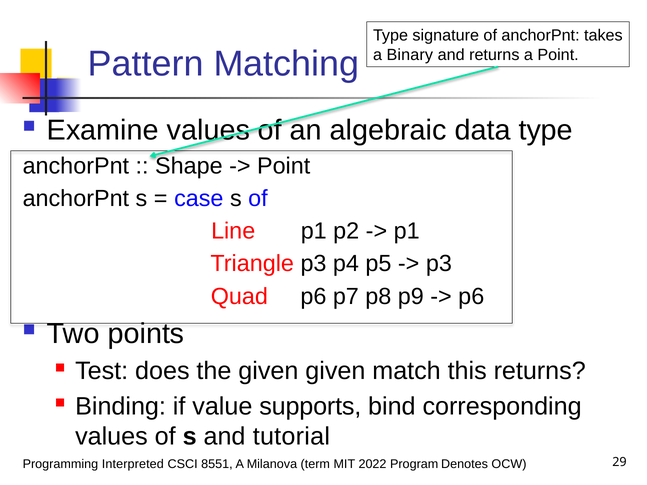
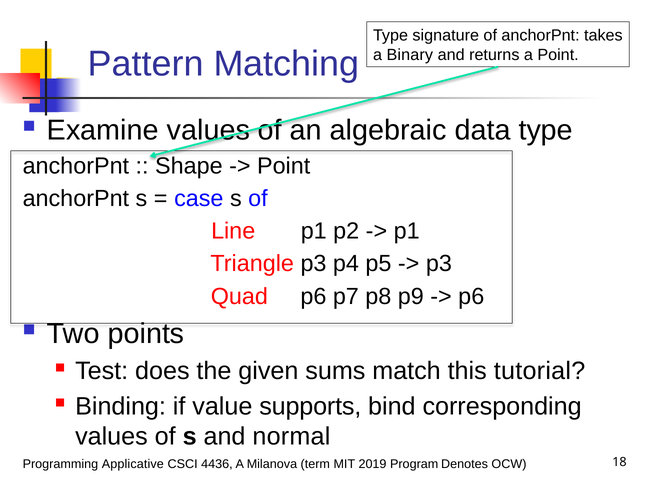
given given: given -> sums
this returns: returns -> tutorial
tutorial: tutorial -> normal
Interpreted: Interpreted -> Applicative
8551: 8551 -> 4436
2022: 2022 -> 2019
29: 29 -> 18
